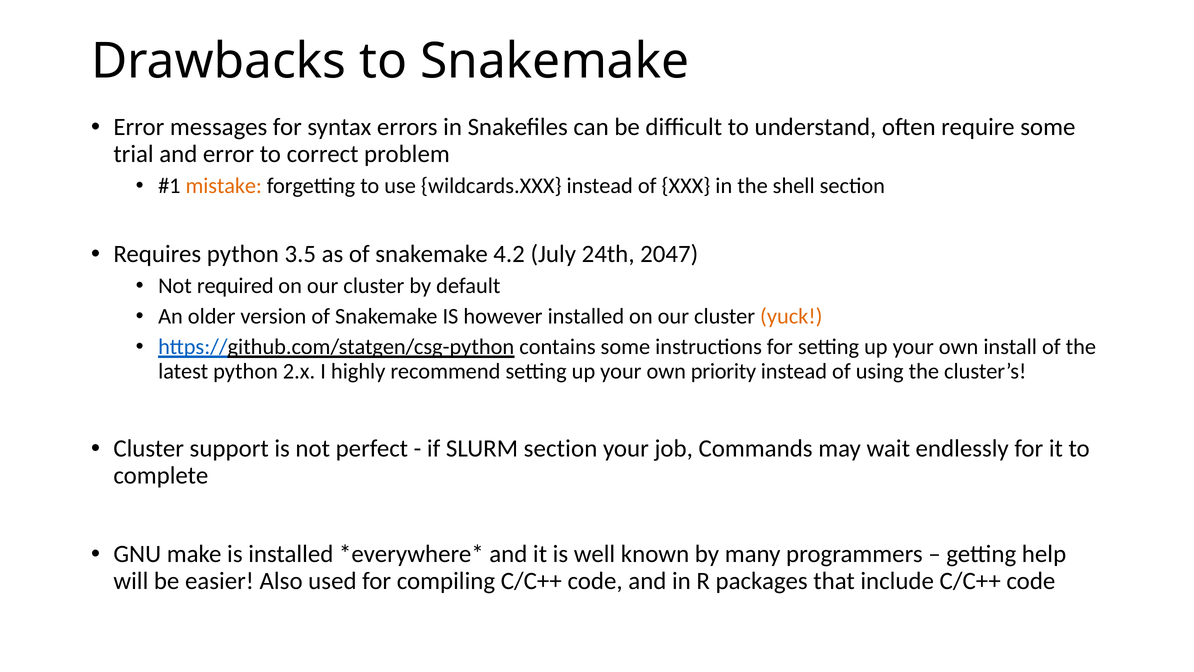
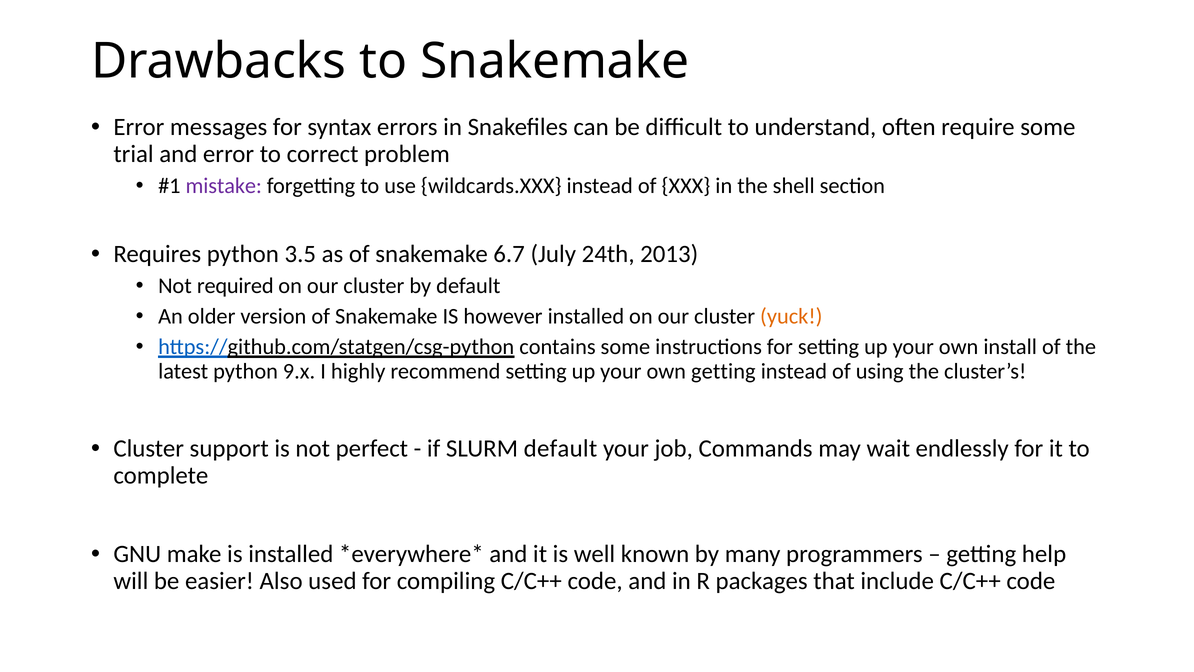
mistake colour: orange -> purple
4.2: 4.2 -> 6.7
2047: 2047 -> 2013
2.x: 2.x -> 9.x
own priority: priority -> getting
SLURM section: section -> default
